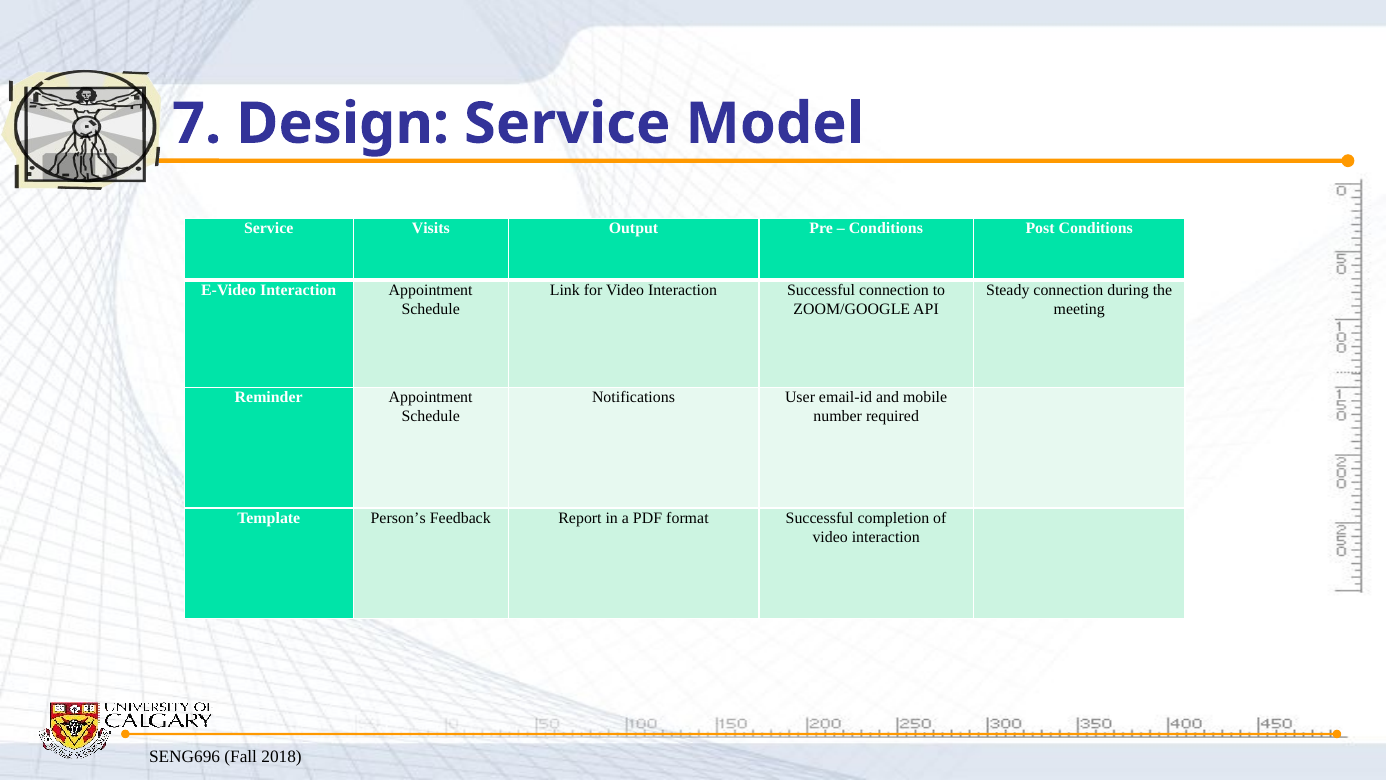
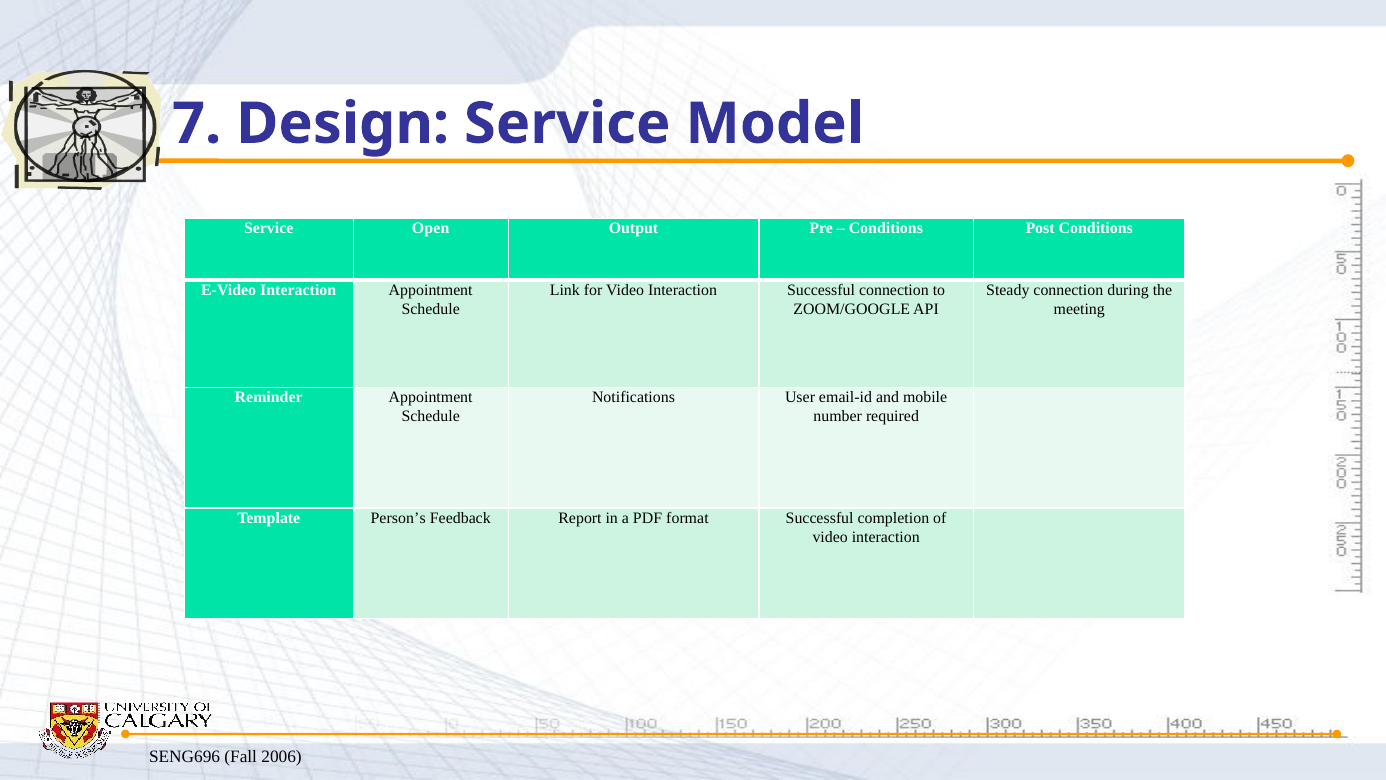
Visits: Visits -> Open
2018: 2018 -> 2006
